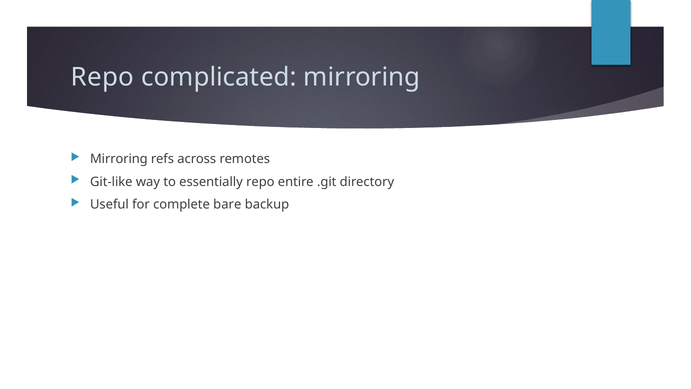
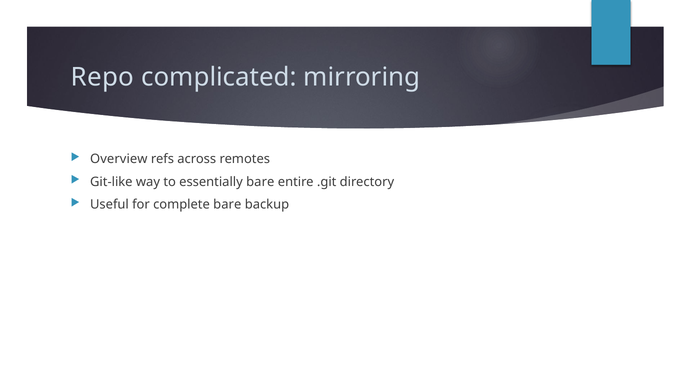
Mirroring at (119, 159): Mirroring -> Overview
essentially repo: repo -> bare
